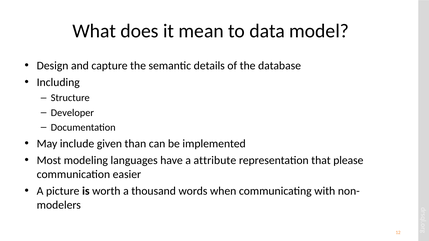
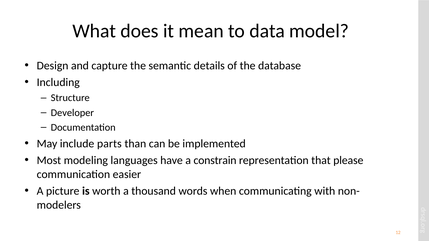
given: given -> parts
attribute: attribute -> constrain
